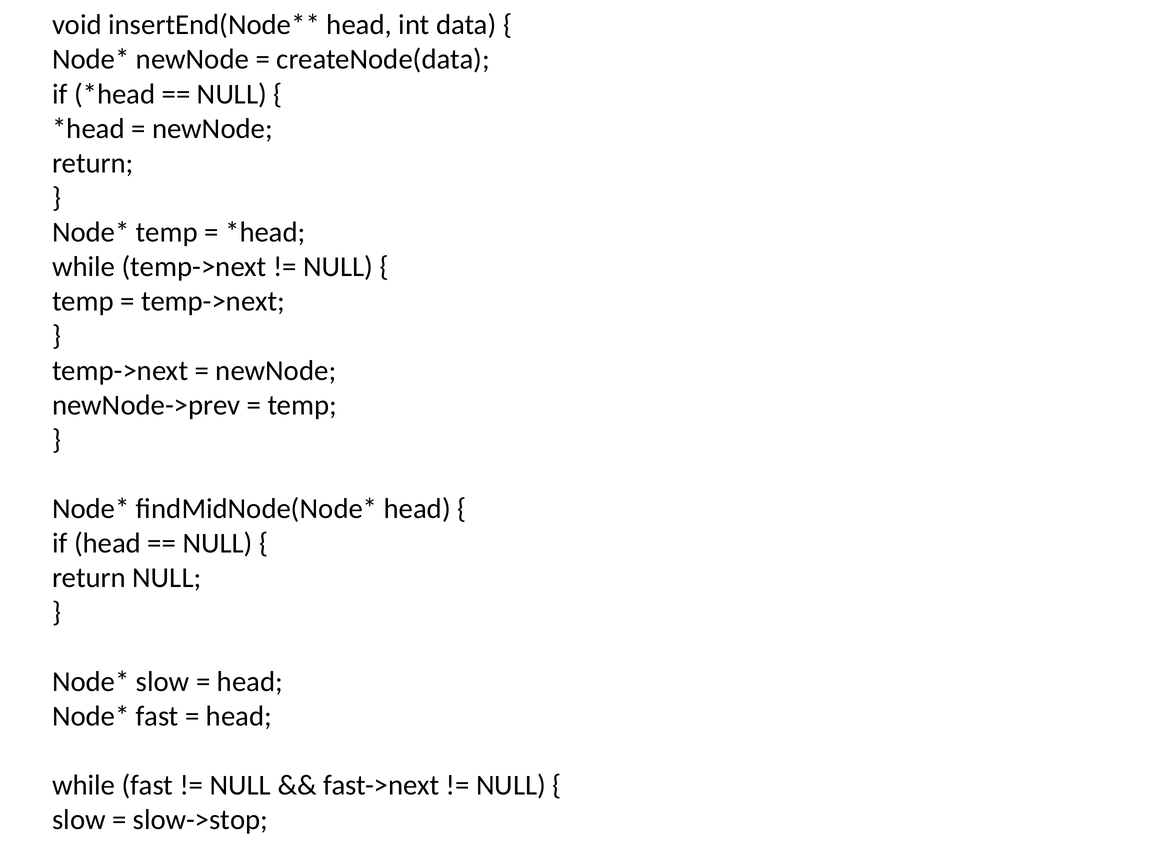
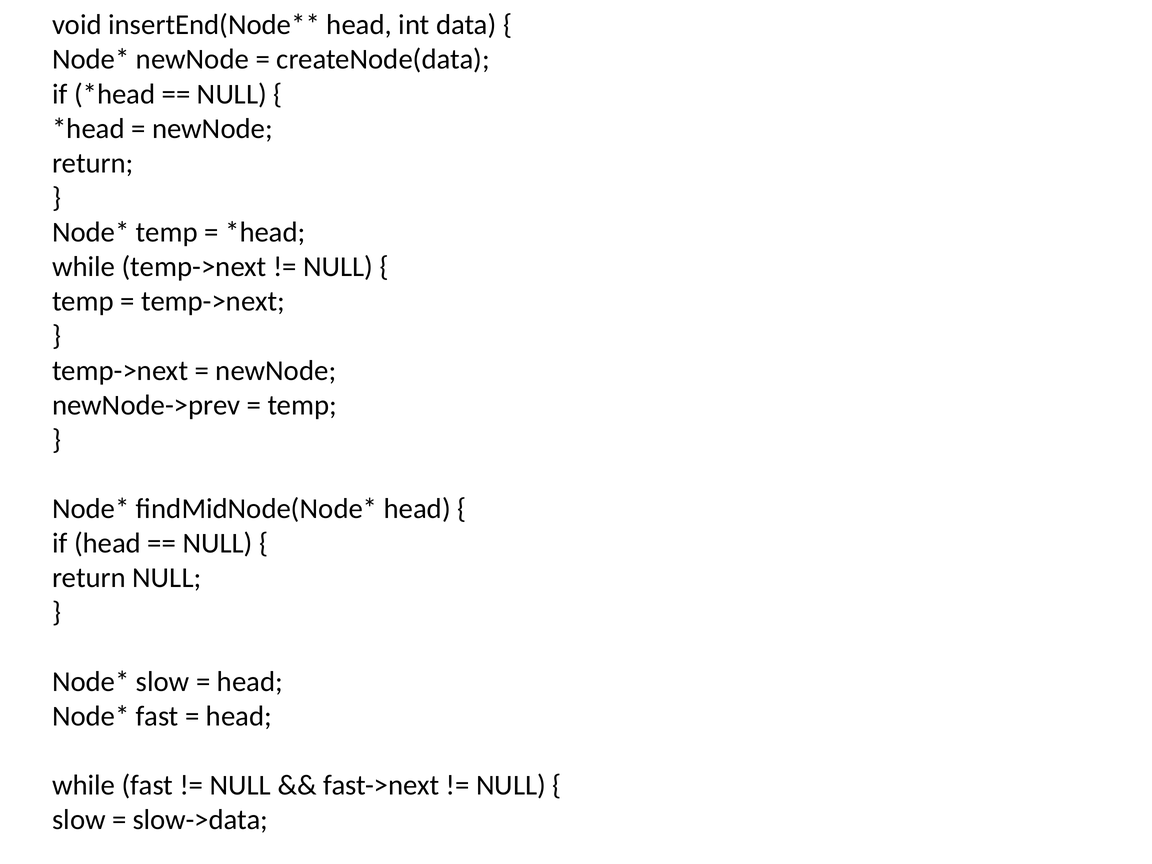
slow->stop: slow->stop -> slow->data
